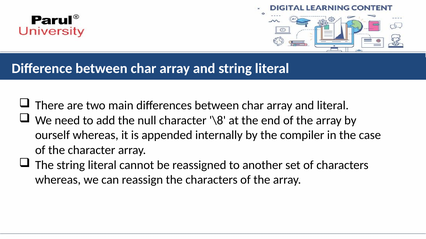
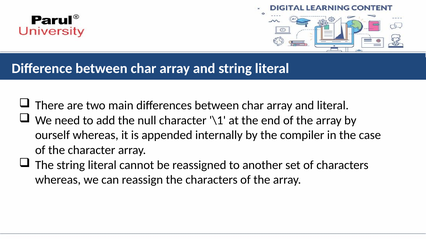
\8: \8 -> \1
